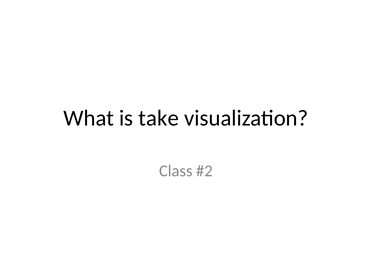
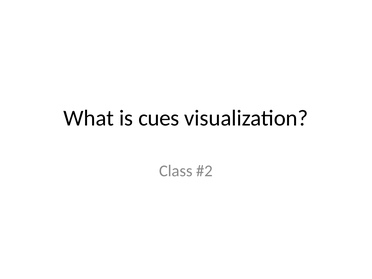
take: take -> cues
